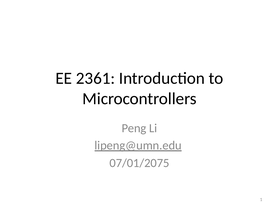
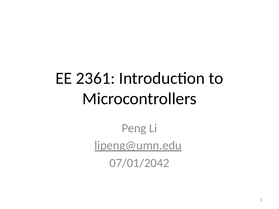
07/01/2075: 07/01/2075 -> 07/01/2042
